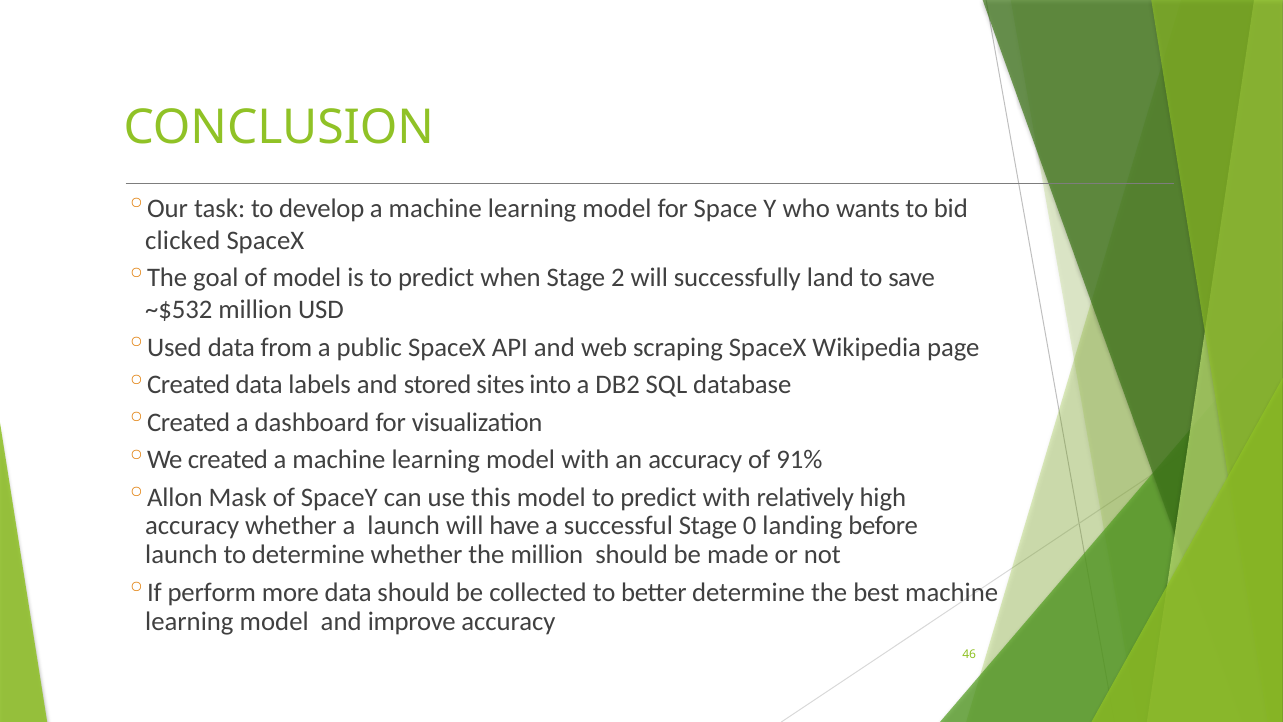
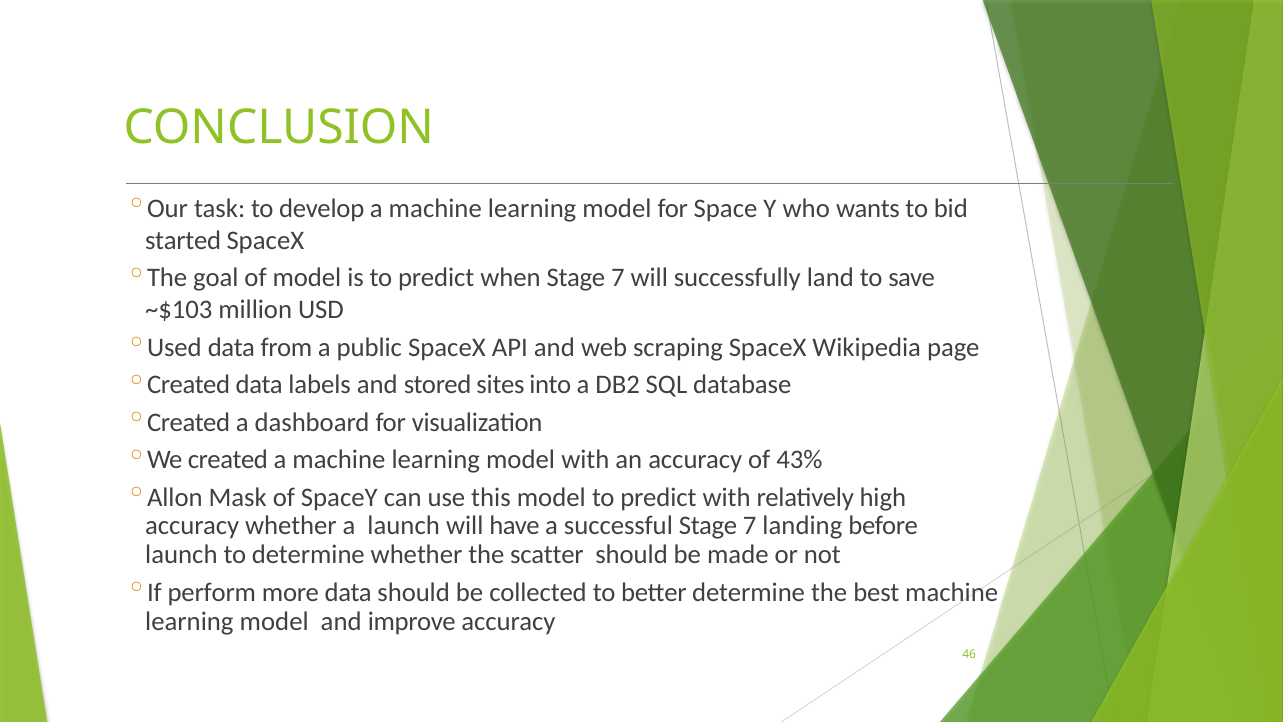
clicked: clicked -> started
when Stage 2: 2 -> 7
~$532: ~$532 -> ~$103
91%: 91% -> 43%
successful Stage 0: 0 -> 7
the million: million -> scatter
